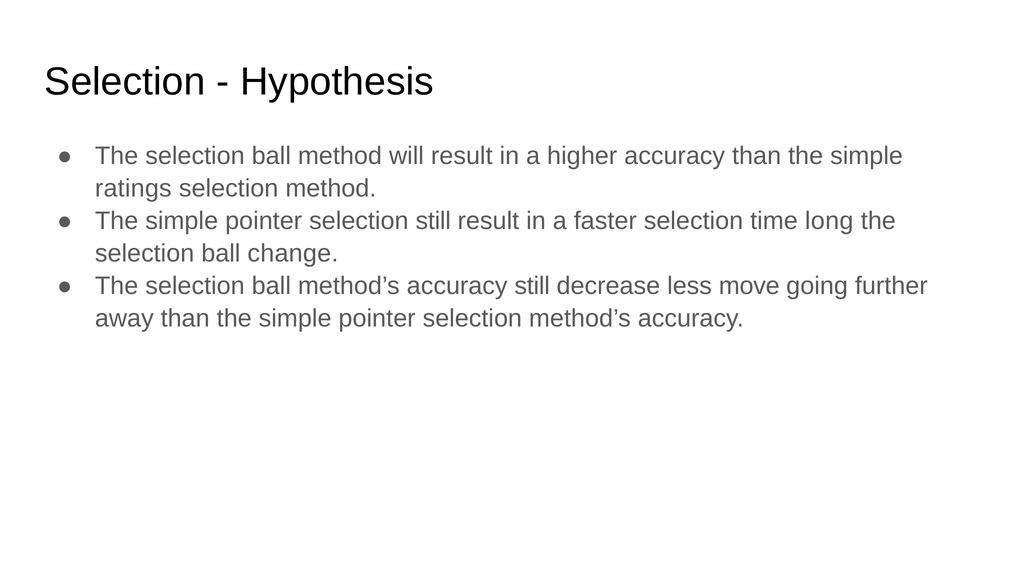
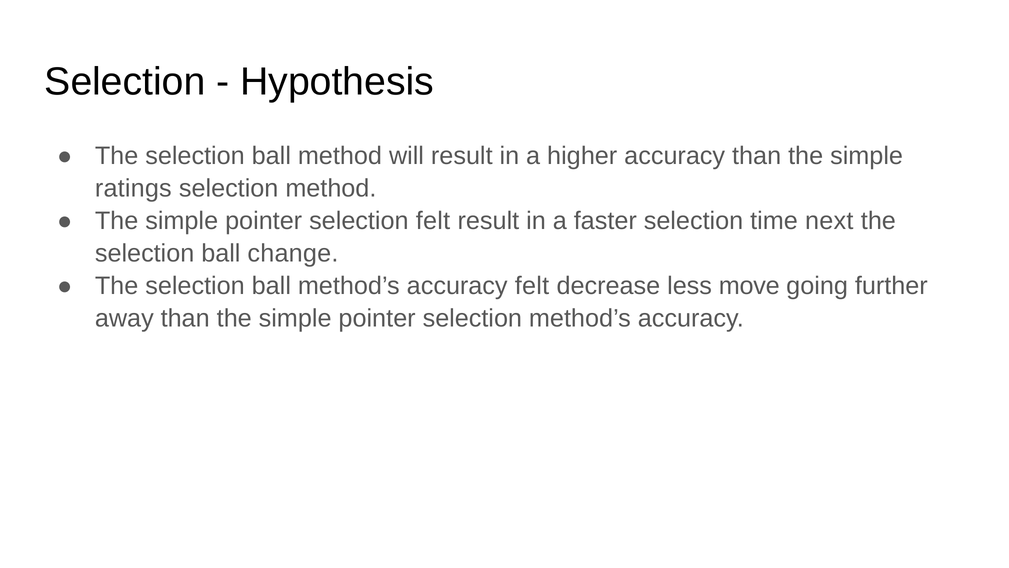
selection still: still -> felt
long: long -> next
accuracy still: still -> felt
